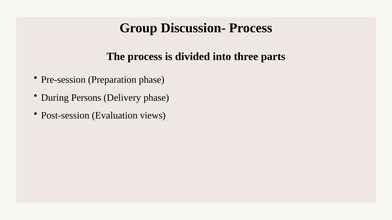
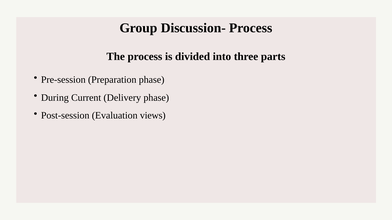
Persons: Persons -> Current
